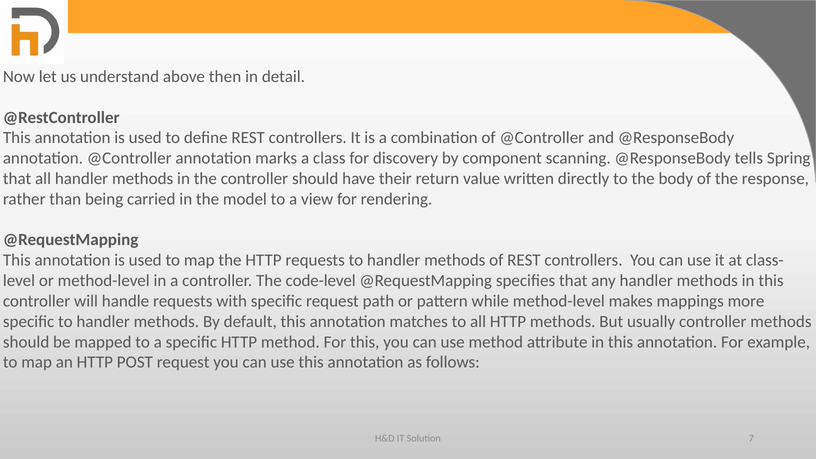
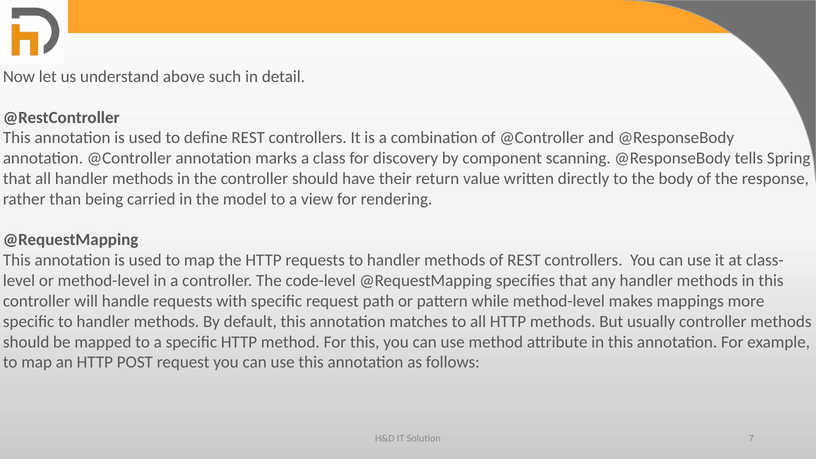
then: then -> such
